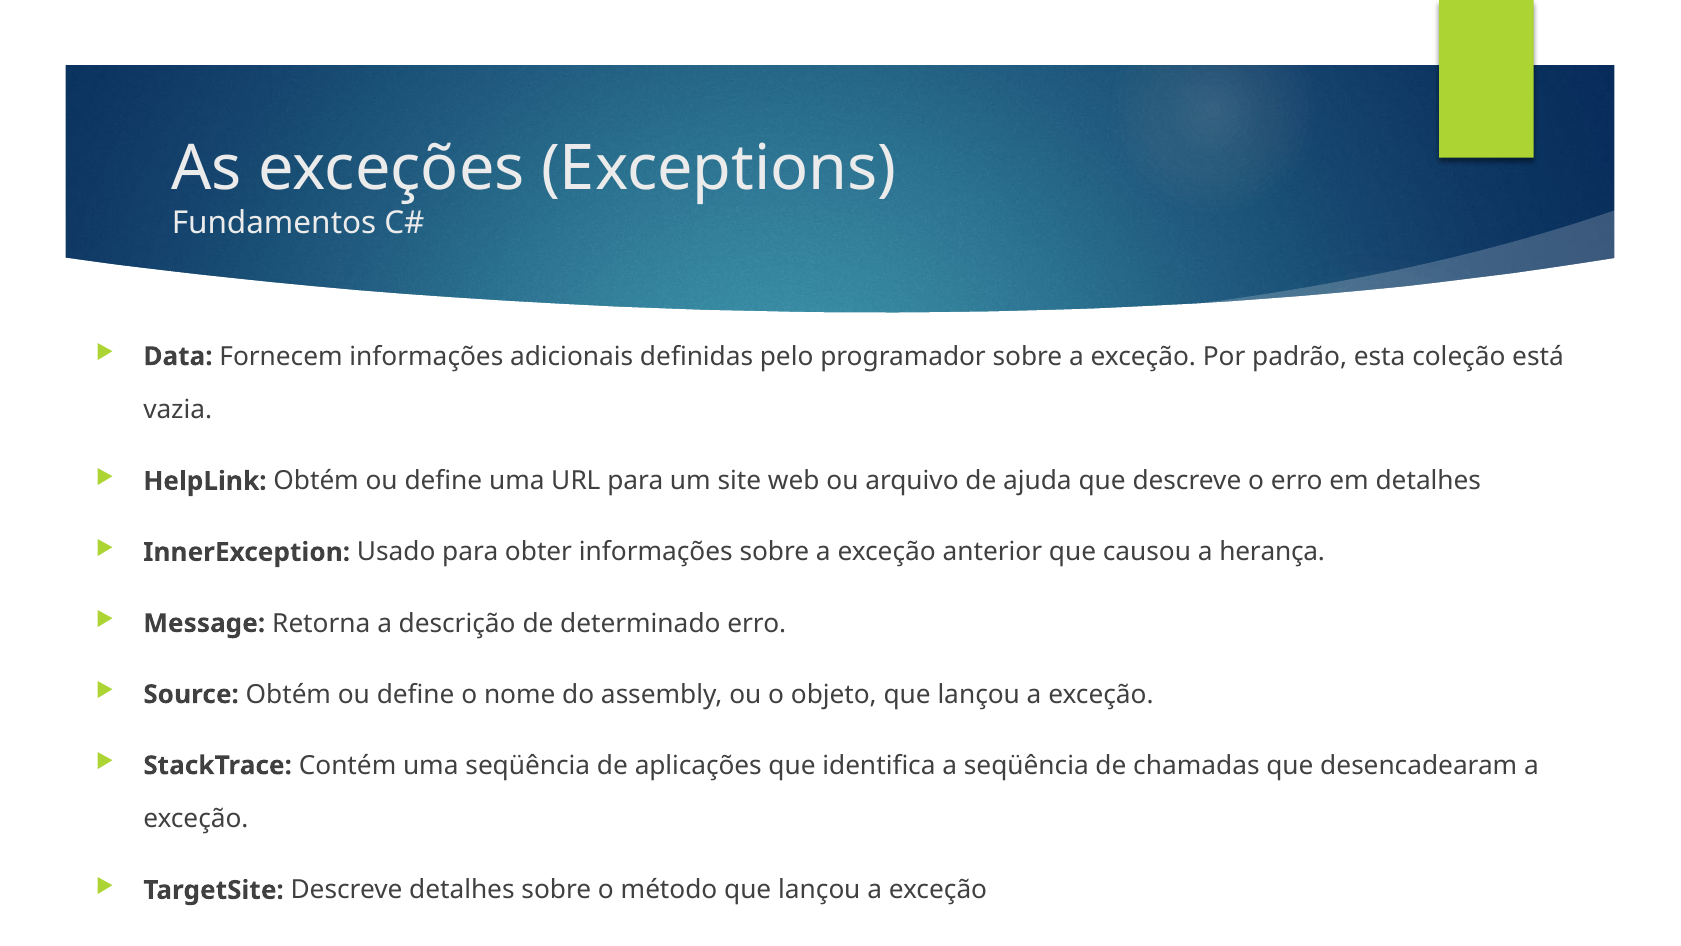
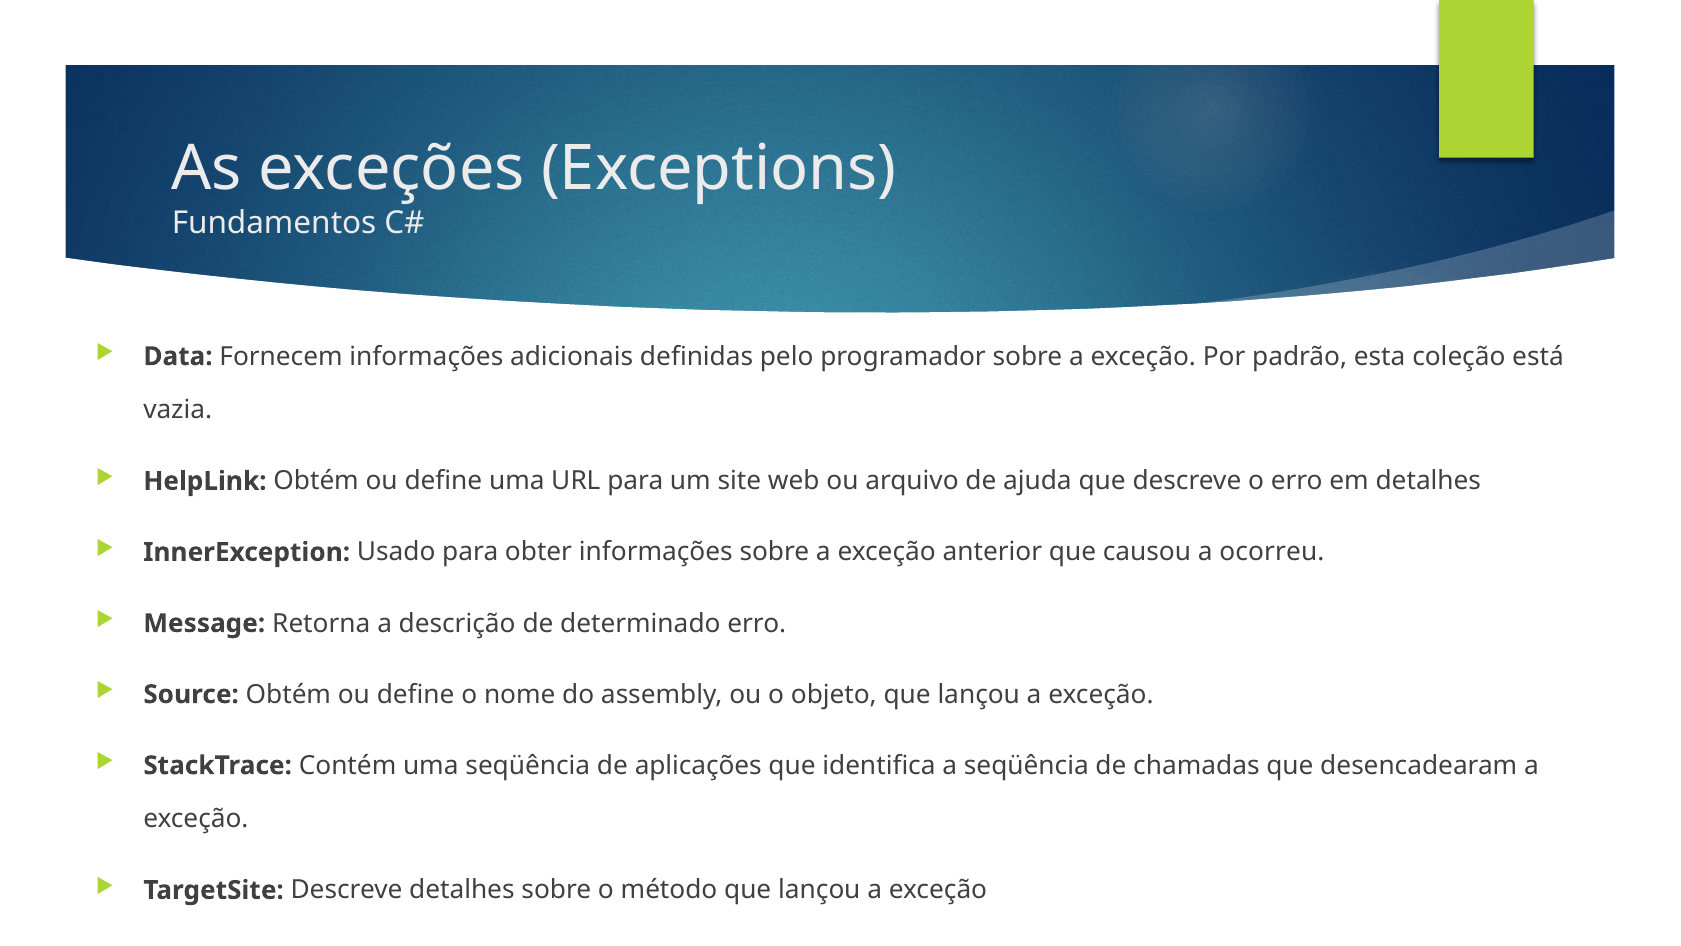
herança: herança -> ocorreu
